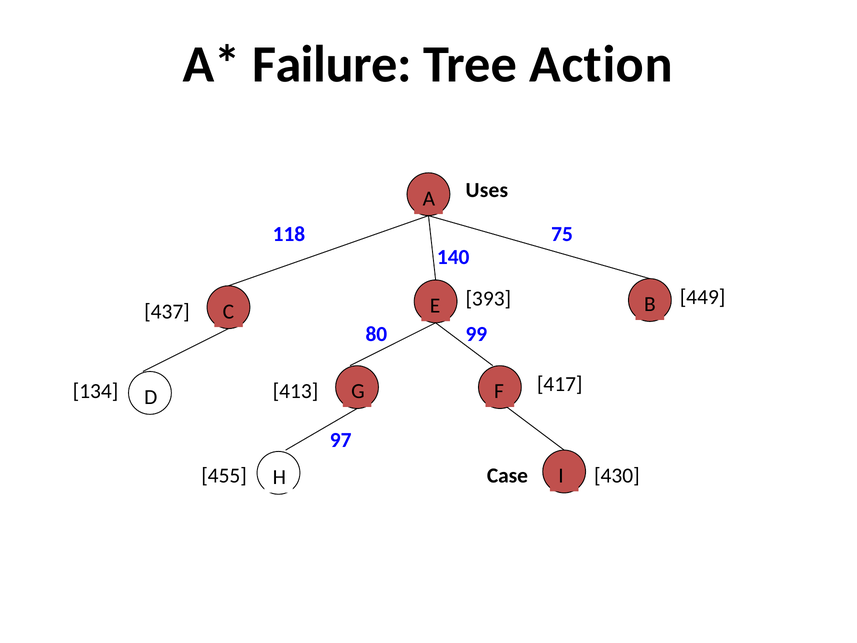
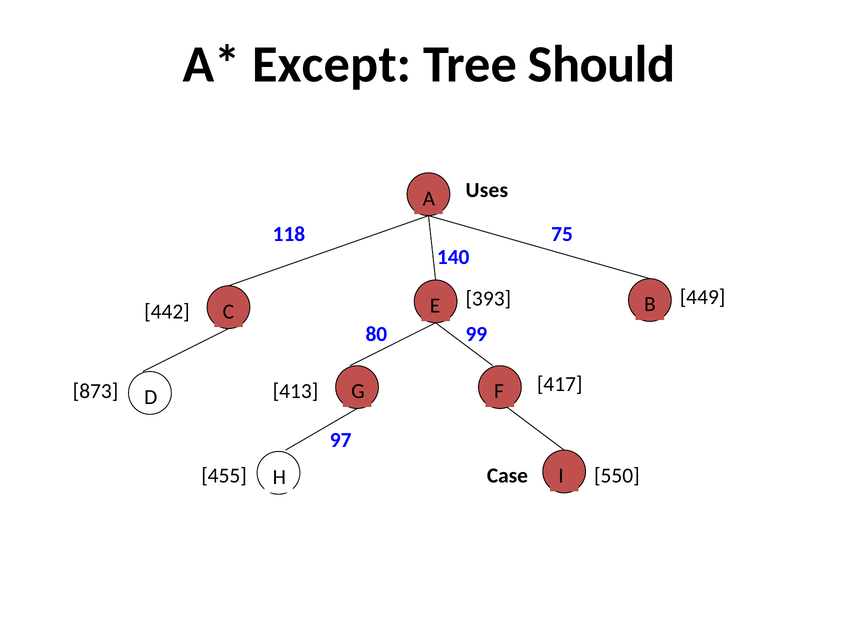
Failure: Failure -> Except
Action: Action -> Should
437: 437 -> 442
134: 134 -> 873
430: 430 -> 550
